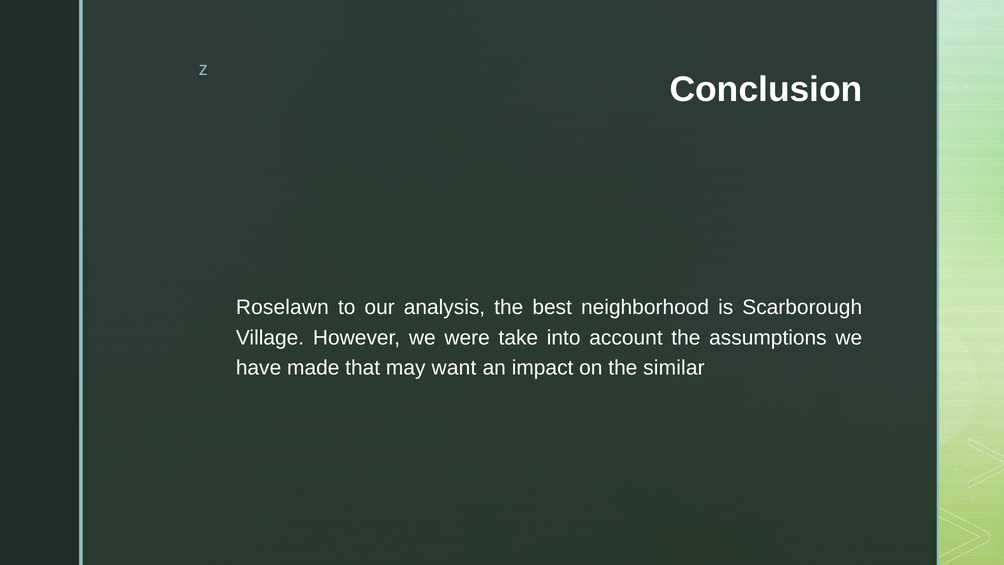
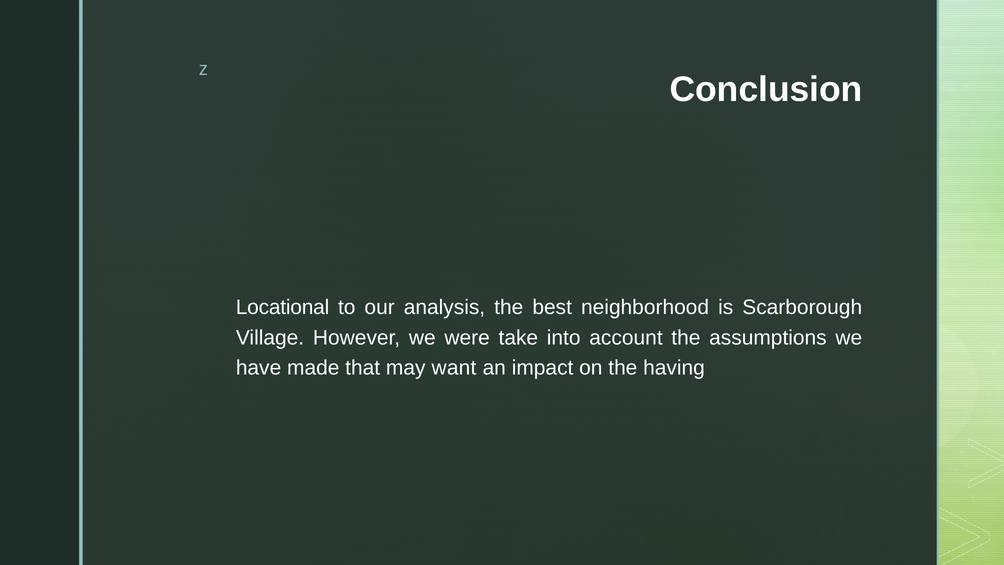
Roselawn: Roselawn -> Locational
similar: similar -> having
